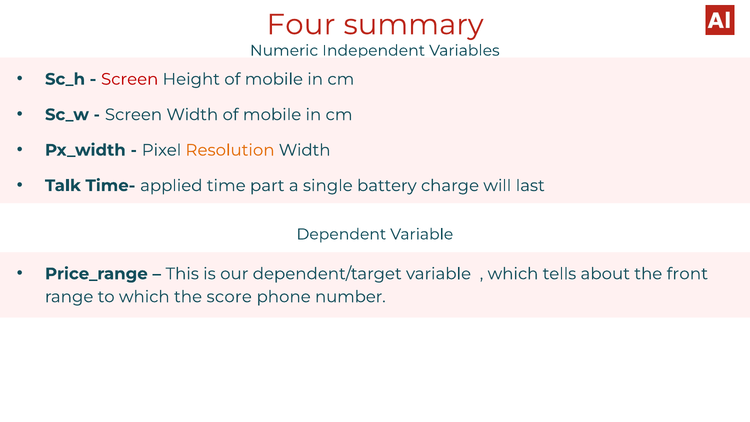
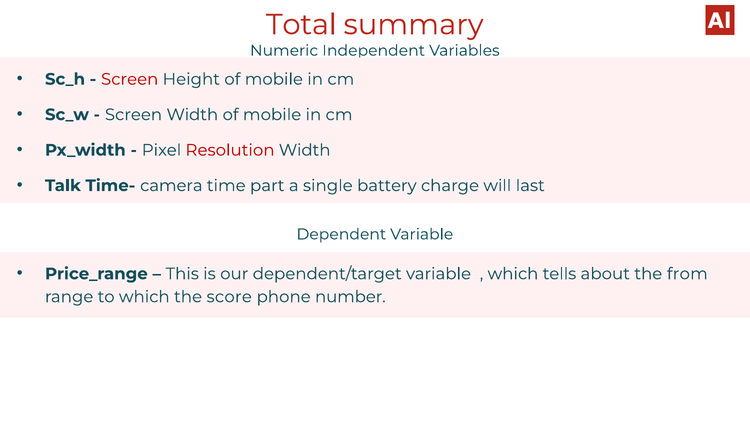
Four: Four -> Total
Resolution colour: orange -> red
applied: applied -> camera
front: front -> from
